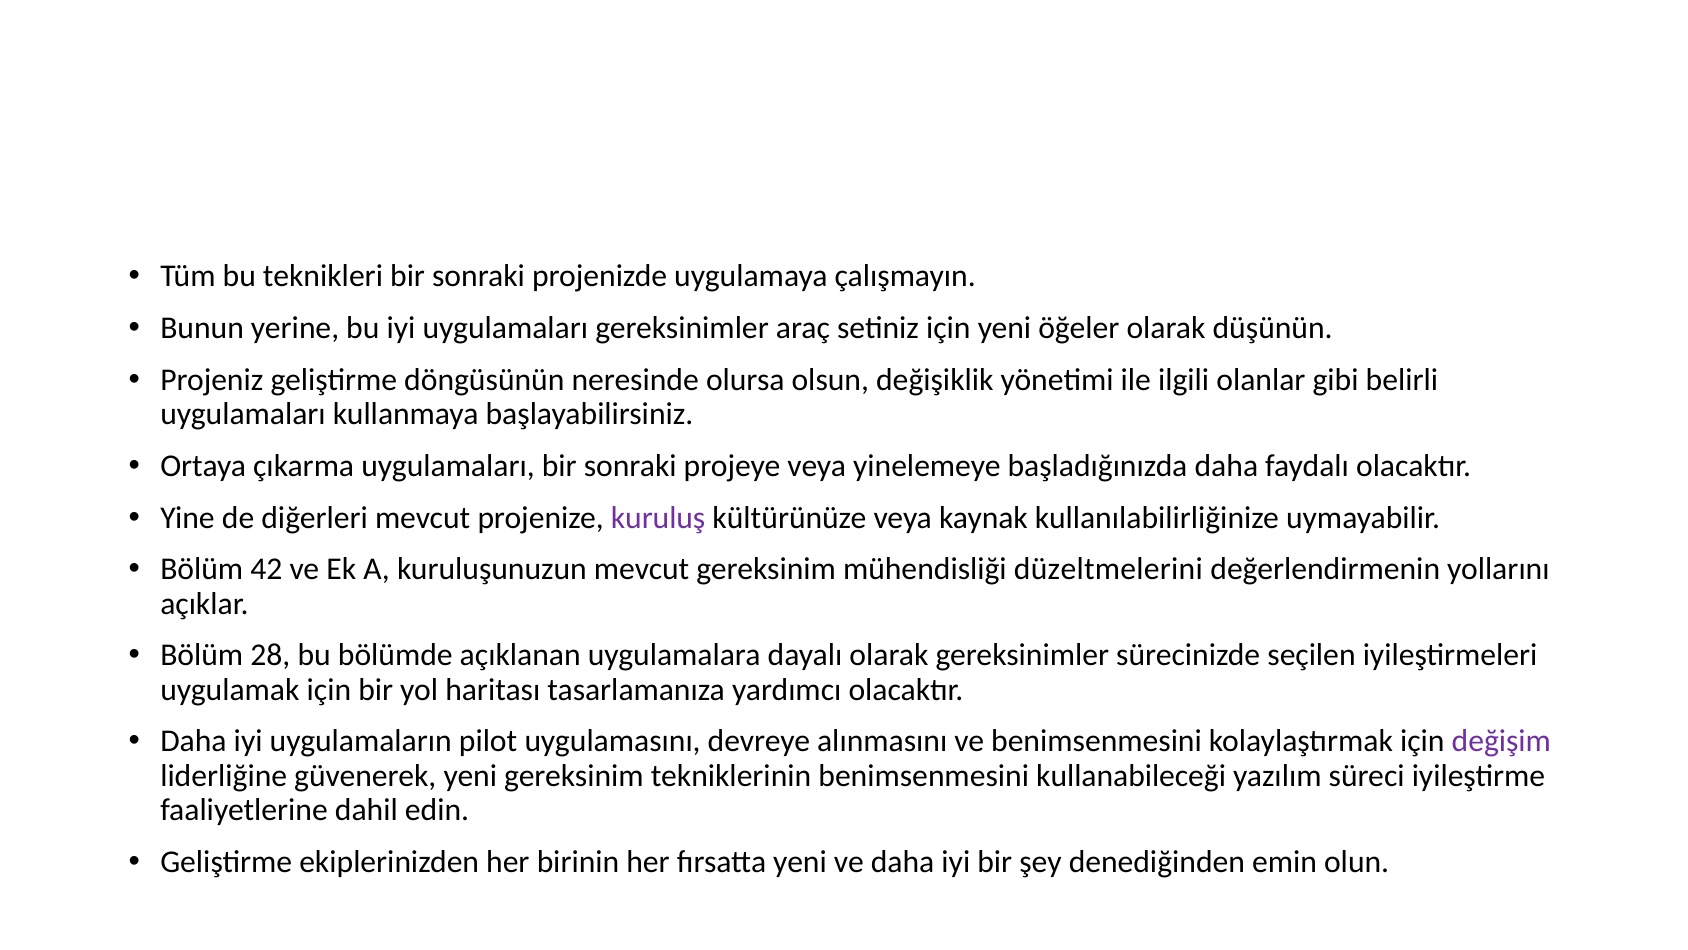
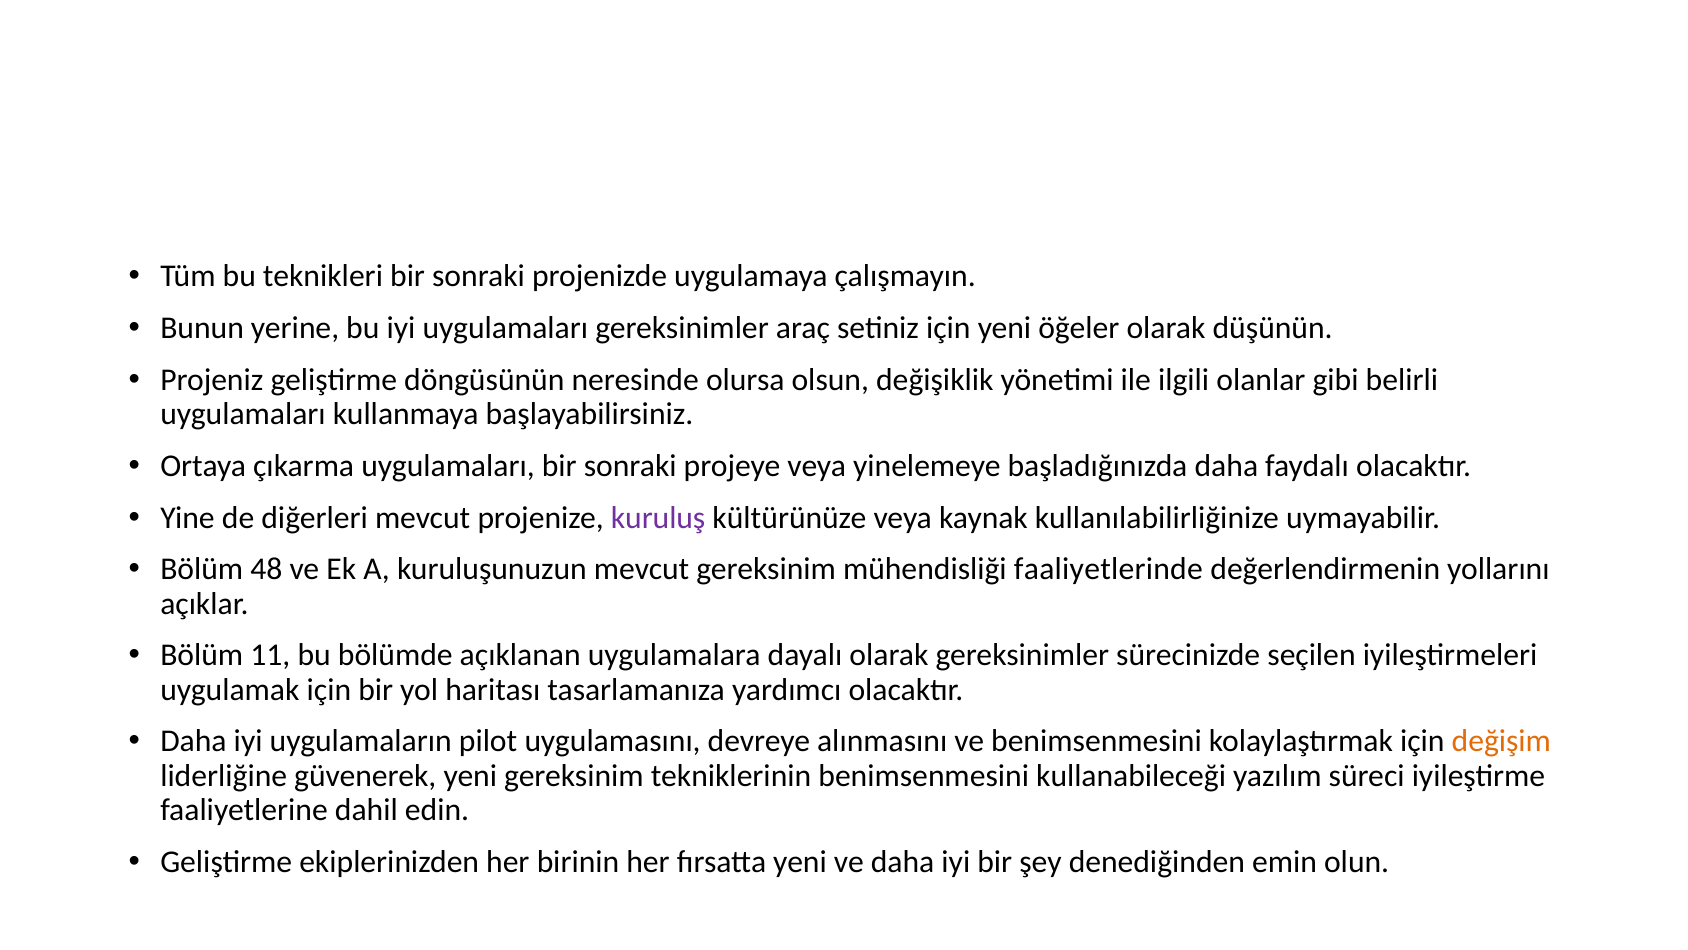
42: 42 -> 48
düzeltmelerini: düzeltmelerini -> faaliyetlerinde
28: 28 -> 11
değişim colour: purple -> orange
